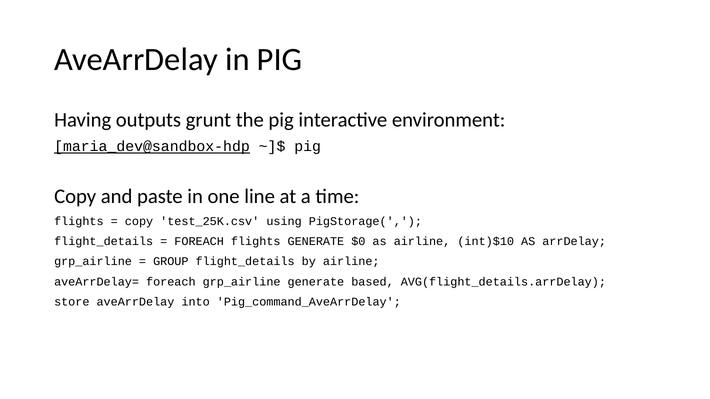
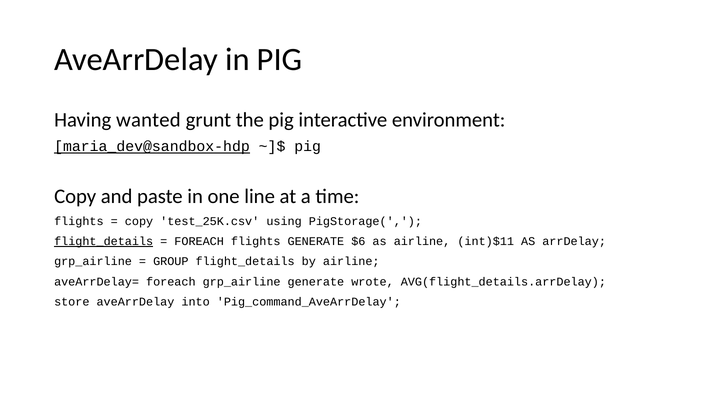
outputs: outputs -> wanted
flight_details at (104, 242) underline: none -> present
$0: $0 -> $6
int)$10: int)$10 -> int)$11
based: based -> wrote
